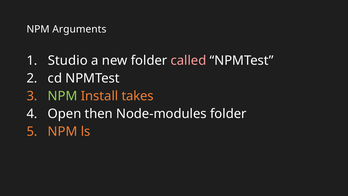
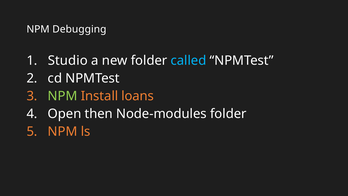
Arguments: Arguments -> Debugging
called colour: pink -> light blue
takes: takes -> loans
